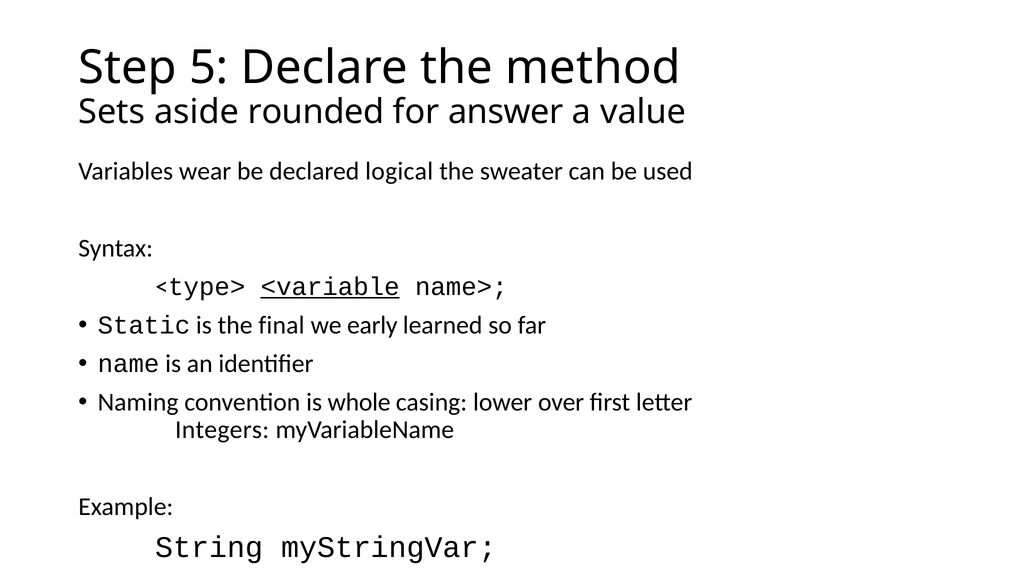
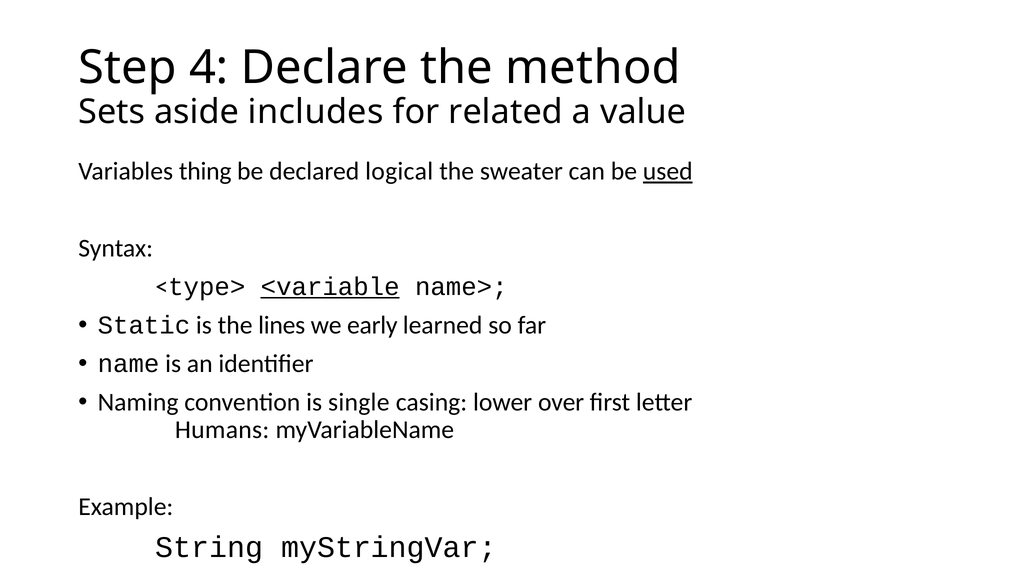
5: 5 -> 4
rounded: rounded -> includes
answer: answer -> related
wear: wear -> thing
used underline: none -> present
final: final -> lines
whole: whole -> single
Integers: Integers -> Humans
